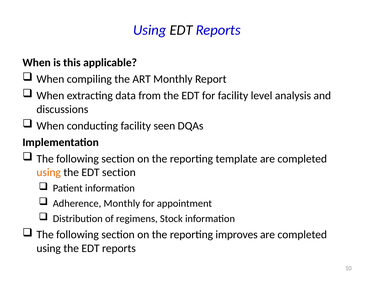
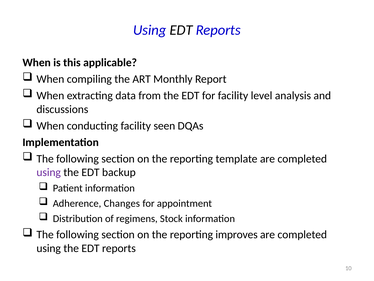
using at (49, 172) colour: orange -> purple
EDT section: section -> backup
Adherence Monthly: Monthly -> Changes
